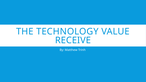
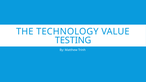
RECEIVE: RECEIVE -> TESTING
